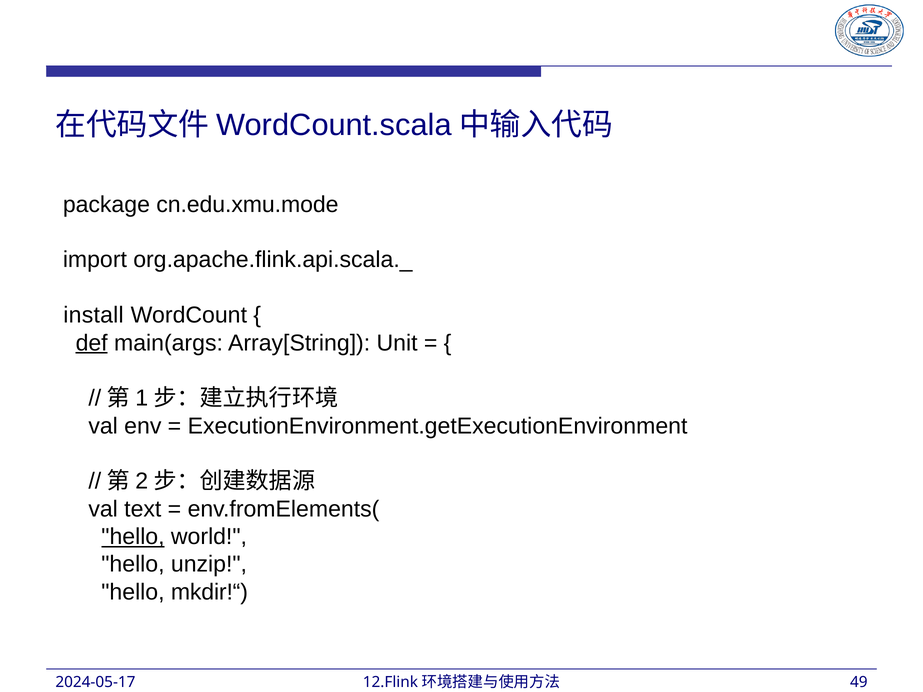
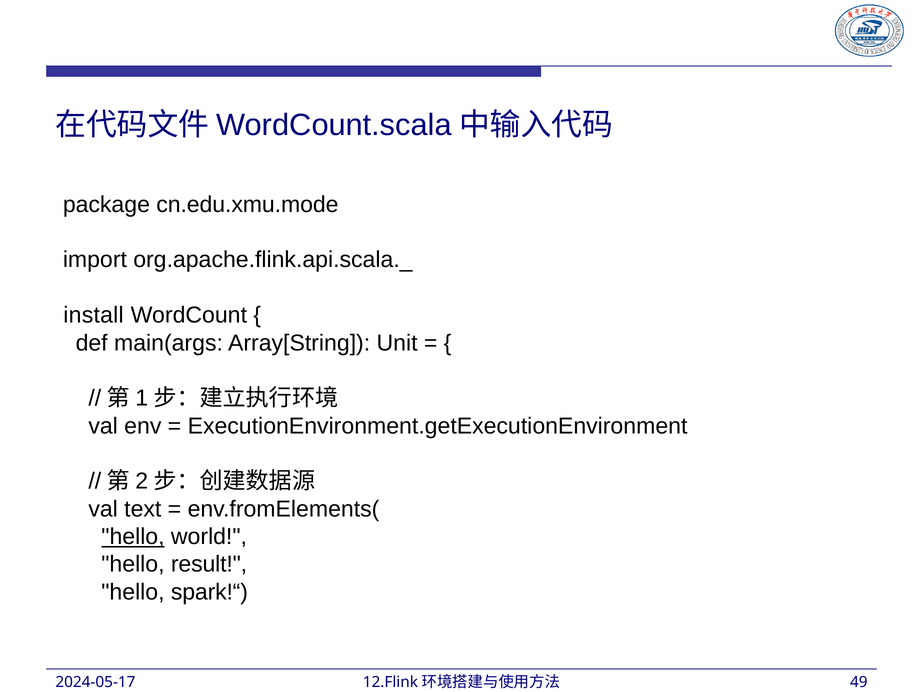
def underline: present -> none
unzip: unzip -> result
mkdir!“: mkdir!“ -> spark!“
